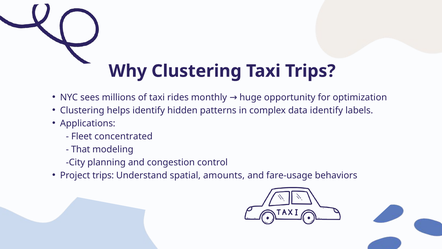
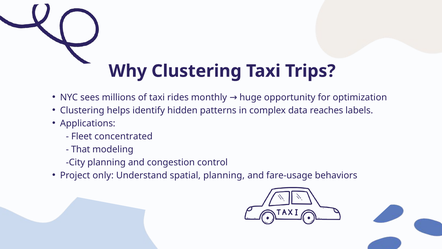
data identify: identify -> reaches
Project trips: trips -> only
spatial amounts: amounts -> planning
